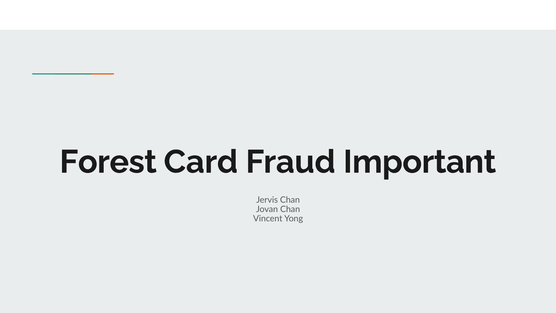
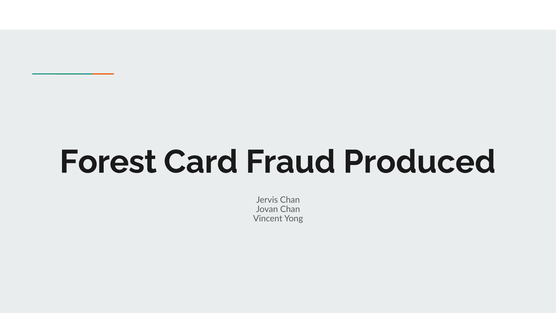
Important: Important -> Produced
